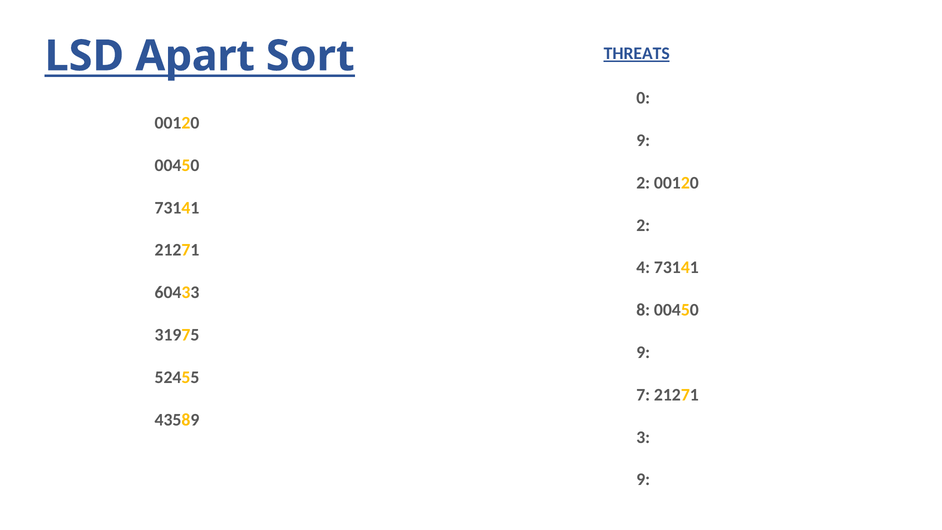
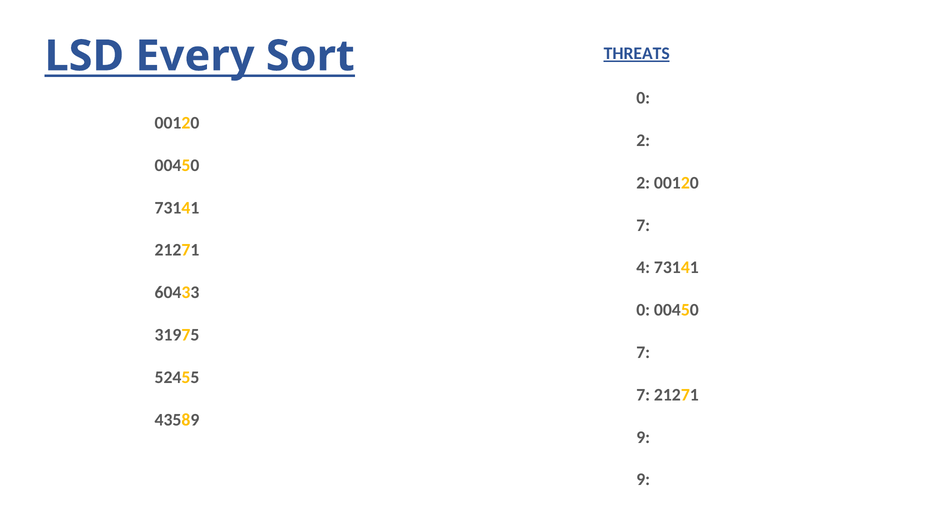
Apart: Apart -> Every
9 at (643, 140): 9 -> 2
2 at (643, 225): 2 -> 7
8 at (643, 310): 8 -> 0
9 at (643, 352): 9 -> 7
3 at (643, 437): 3 -> 9
